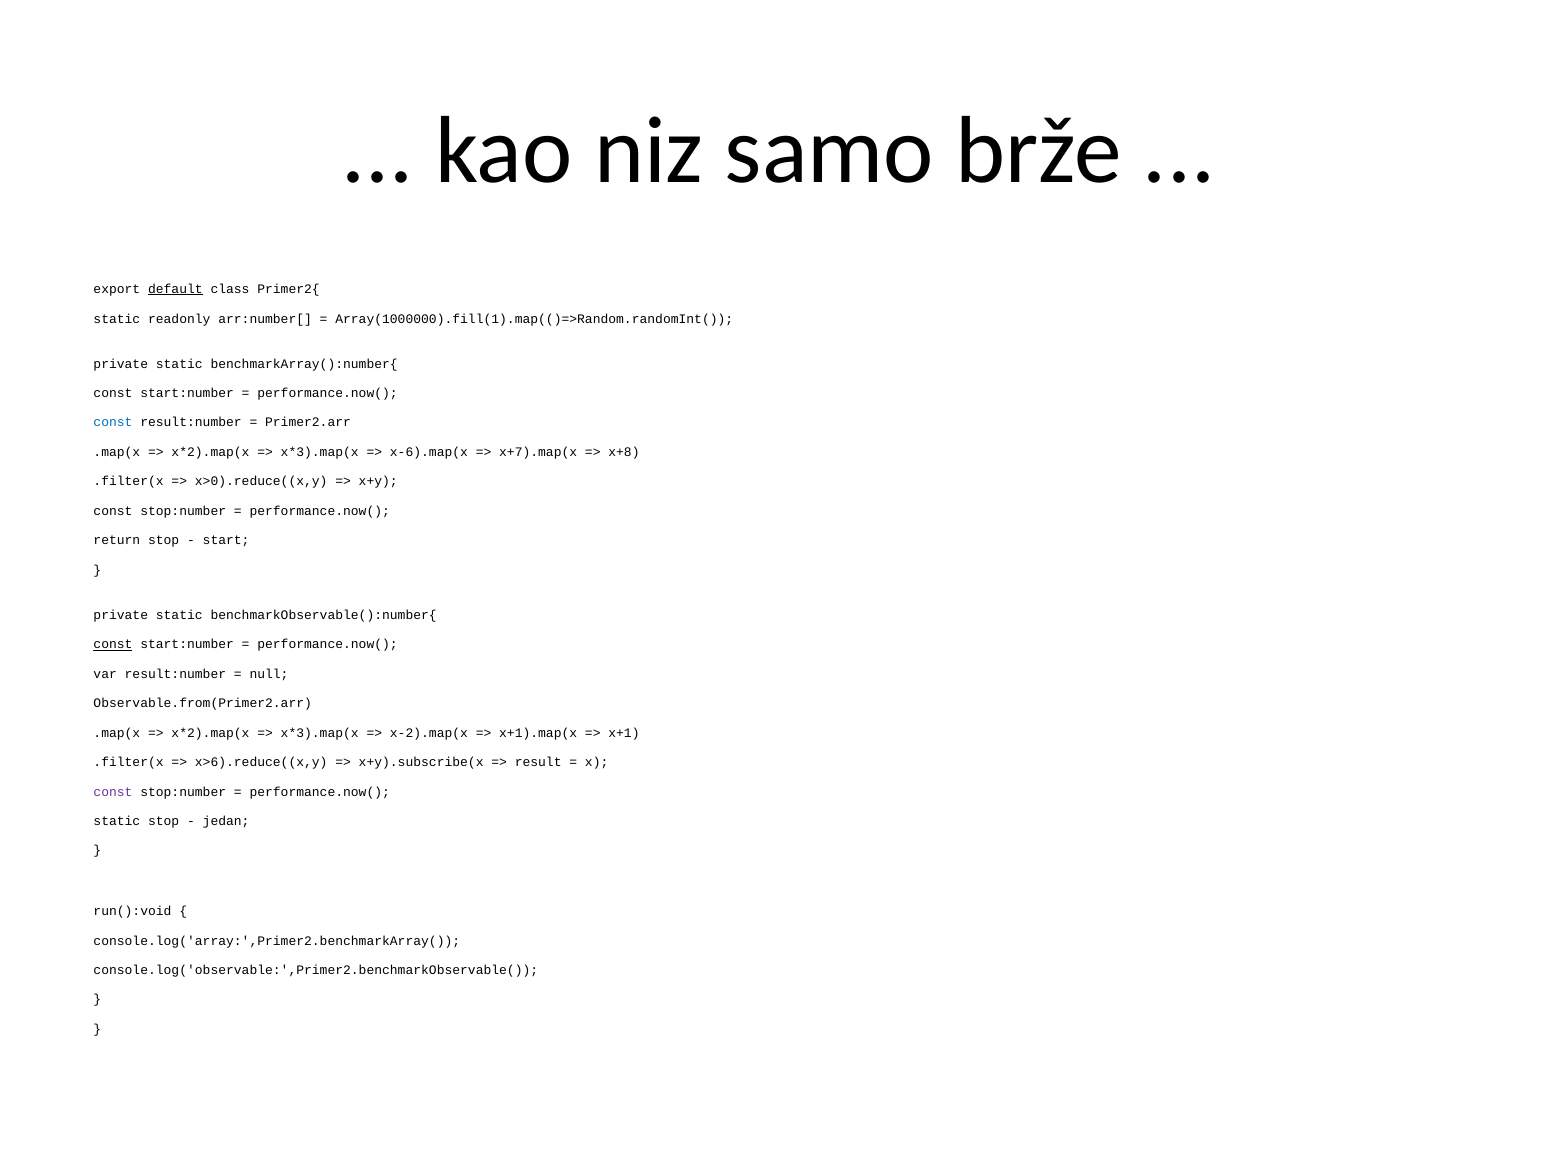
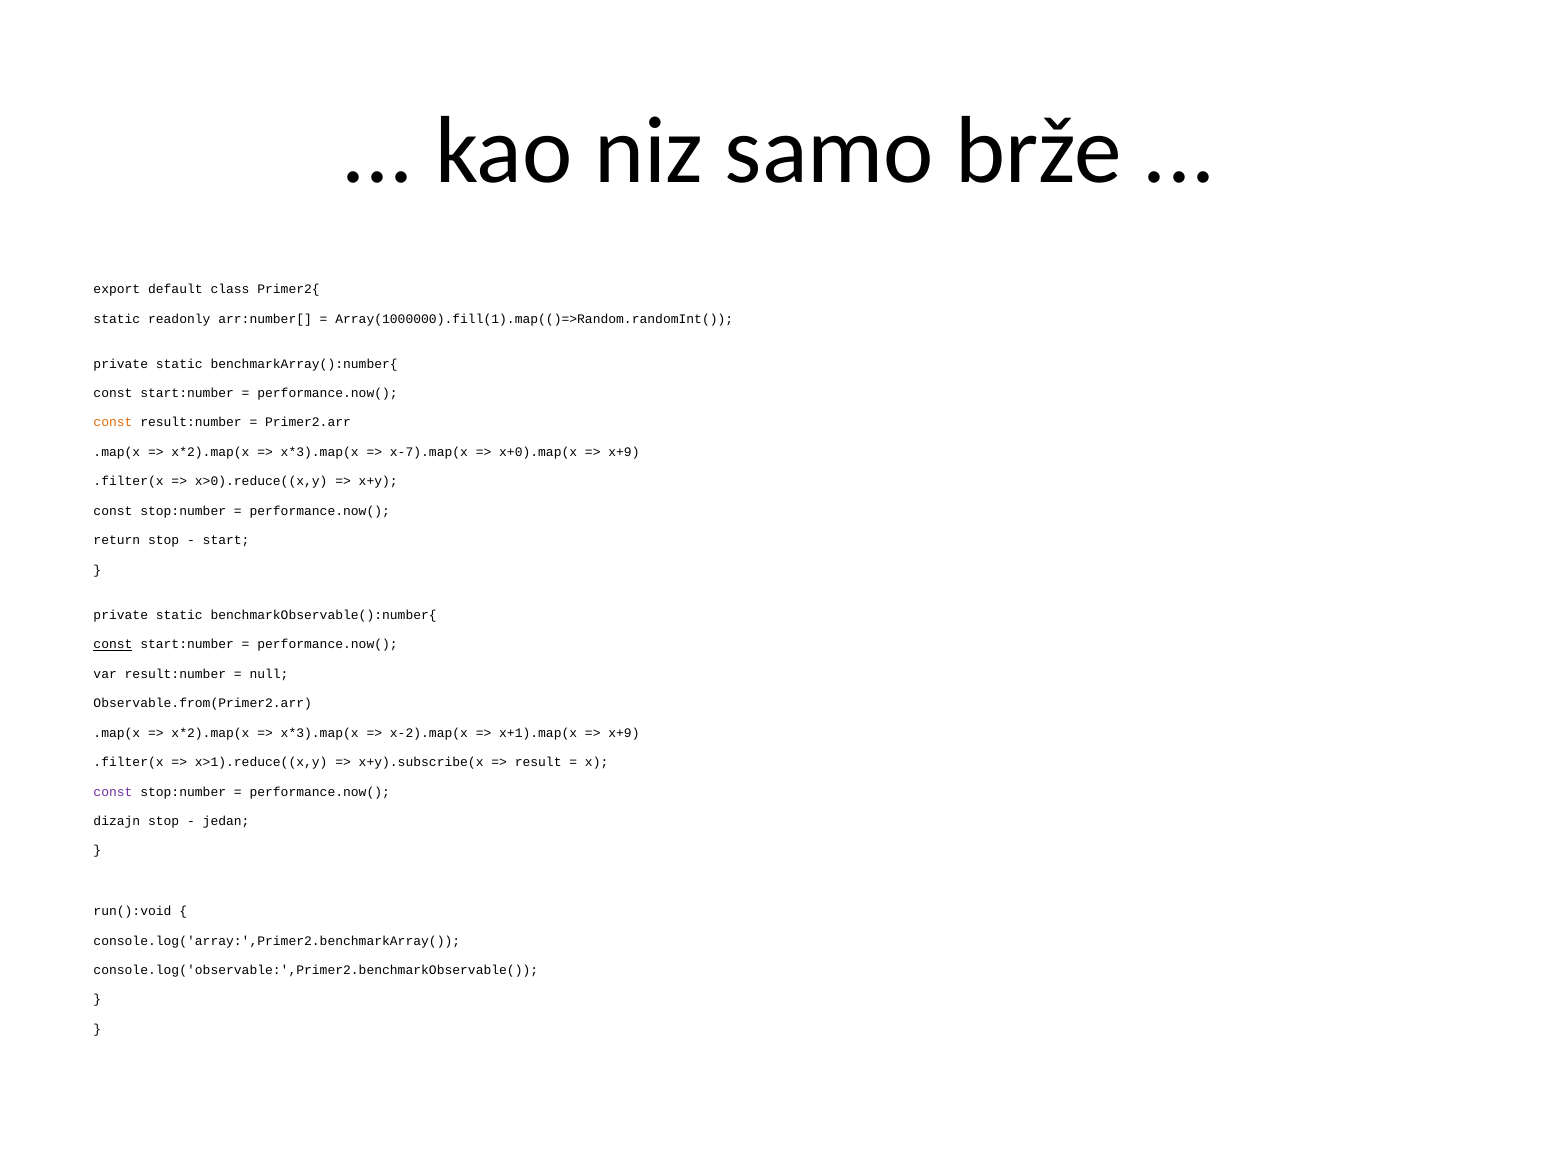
default underline: present -> none
const at (113, 423) colour: blue -> orange
x-6).map(x: x-6).map(x -> x-7).map(x
x+7).map(x: x+7).map(x -> x+0).map(x
x+8 at (624, 452): x+8 -> x+9
x+1 at (624, 733): x+1 -> x+9
x>6).reduce((x,y: x>6).reduce((x,y -> x>1).reduce((x,y
static at (117, 821): static -> dizajn
